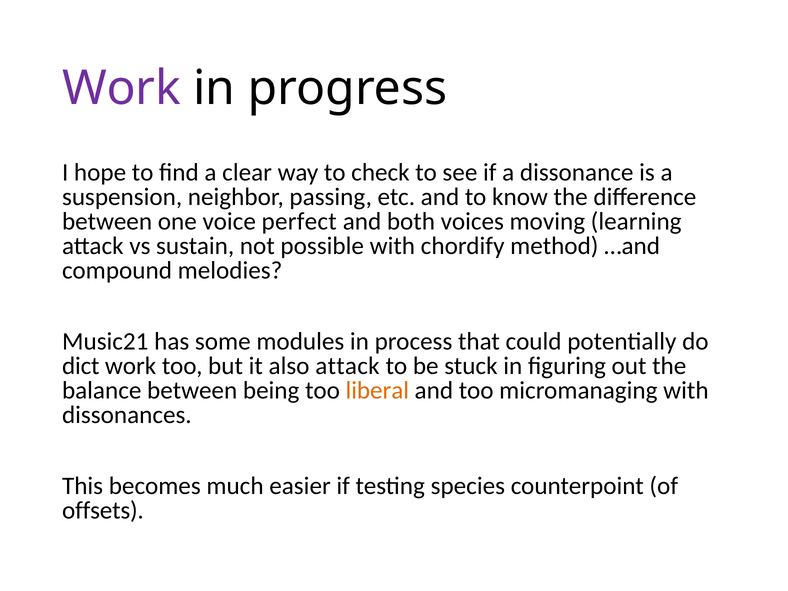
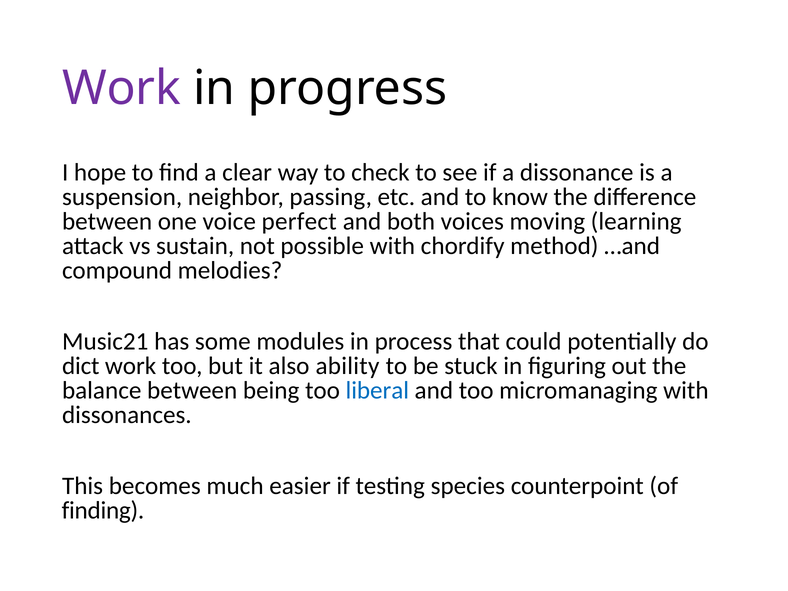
also attack: attack -> ability
liberal colour: orange -> blue
offsets: offsets -> finding
